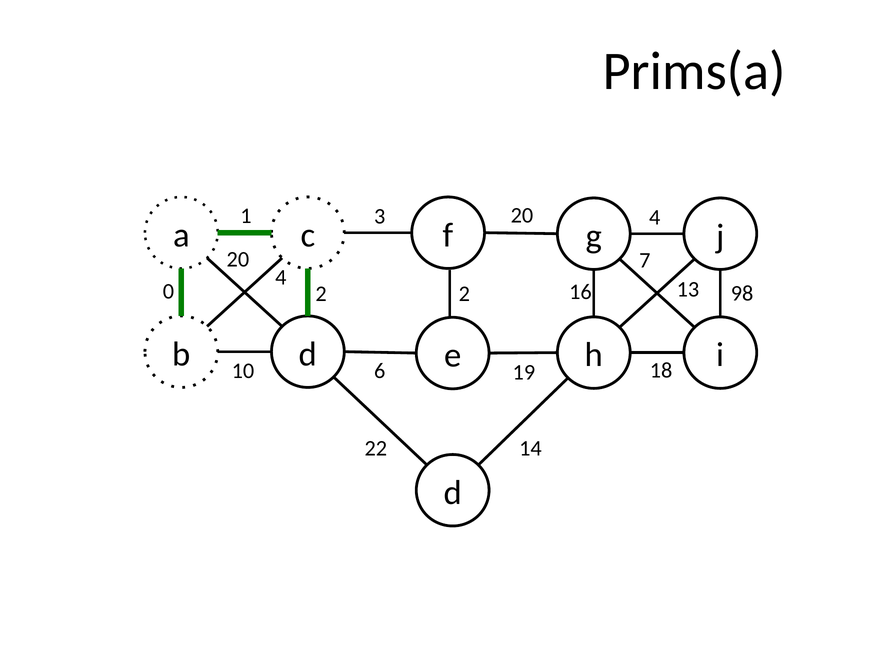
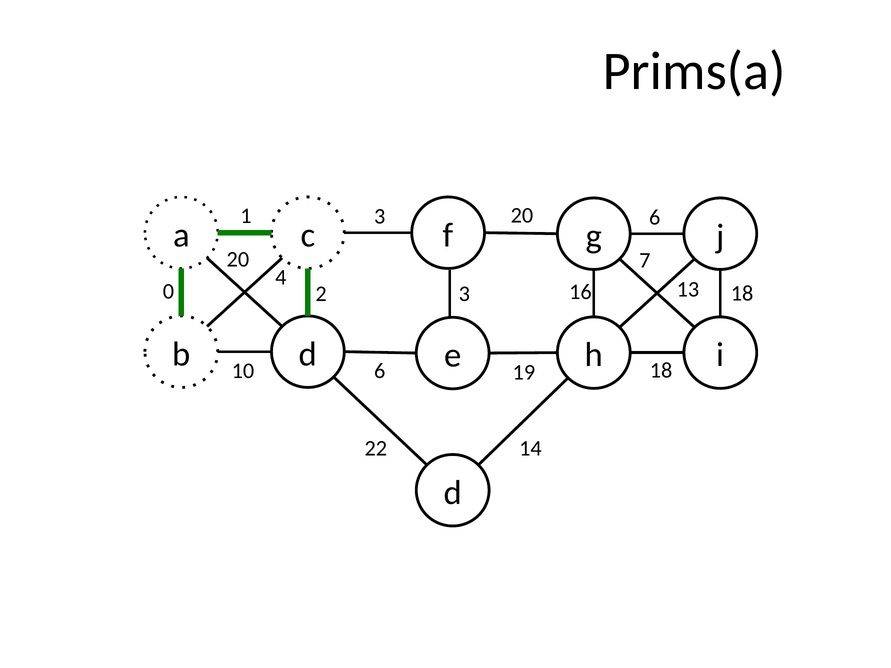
4 at (655, 217): 4 -> 6
16 98: 98 -> 18
2 2: 2 -> 3
